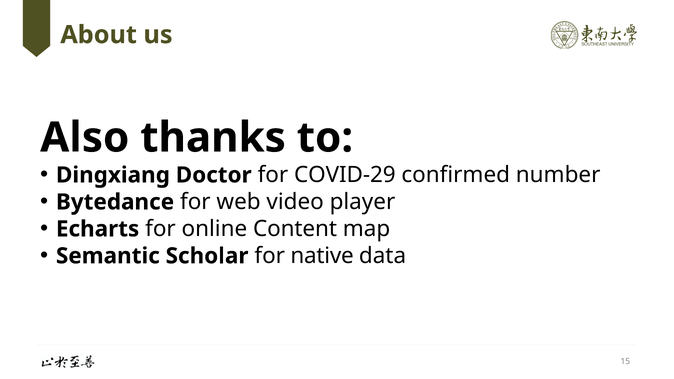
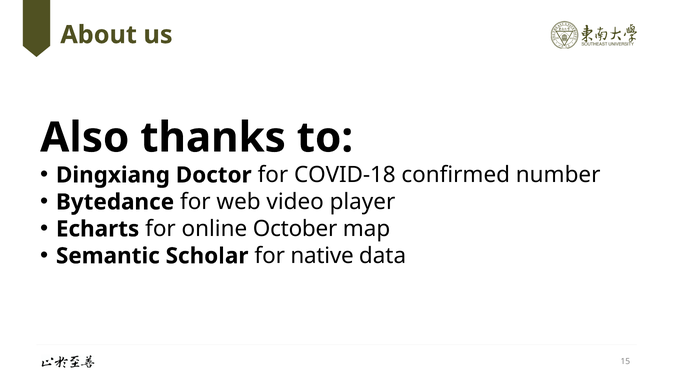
COVID-29: COVID-29 -> COVID-18
Content: Content -> October
